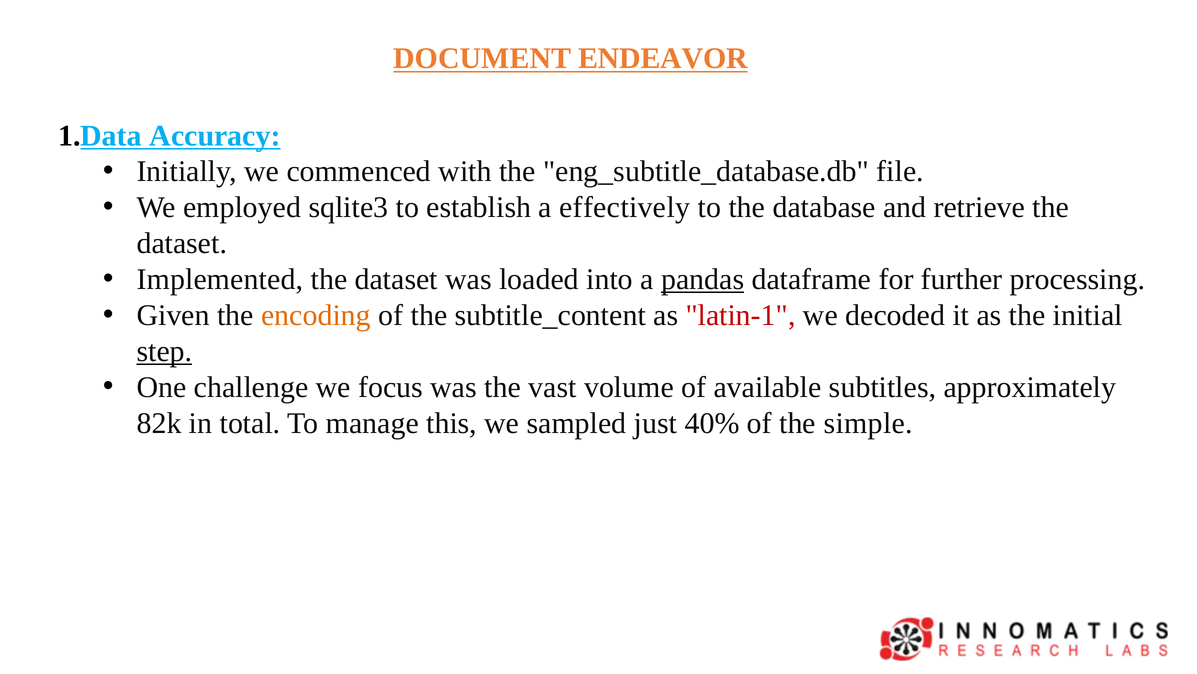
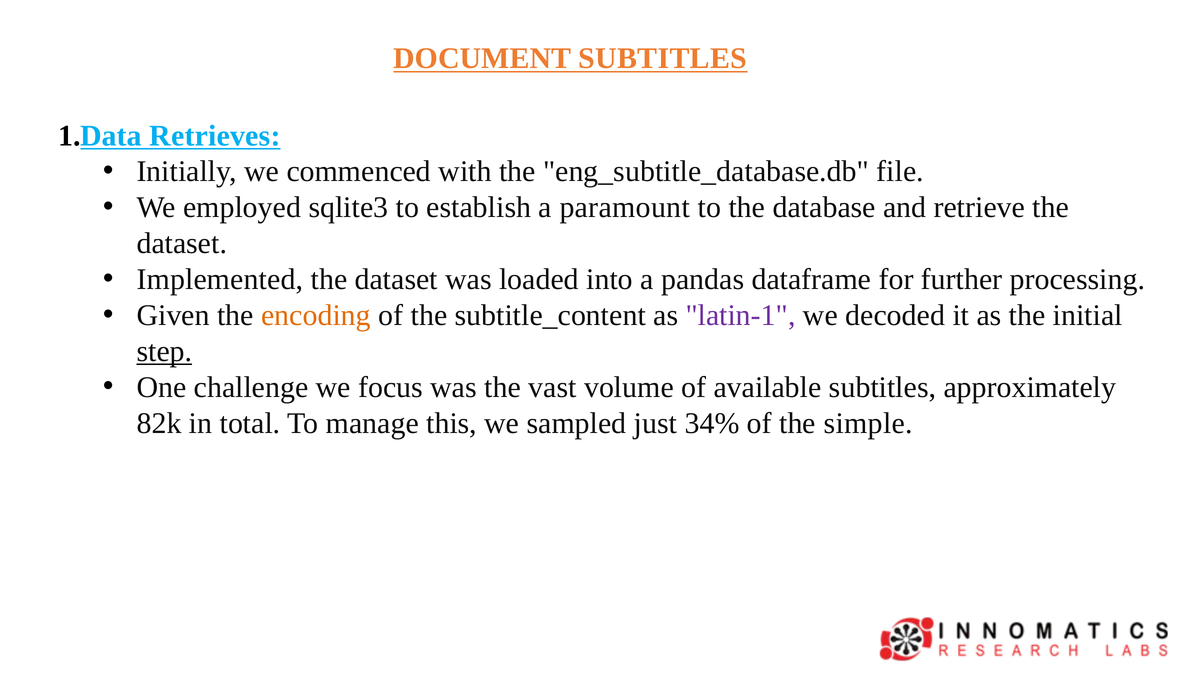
DOCUMENT ENDEAVOR: ENDEAVOR -> SUBTITLES
Accuracy: Accuracy -> Retrieves
effectively: effectively -> paramount
pandas underline: present -> none
latin-1 colour: red -> purple
40%: 40% -> 34%
